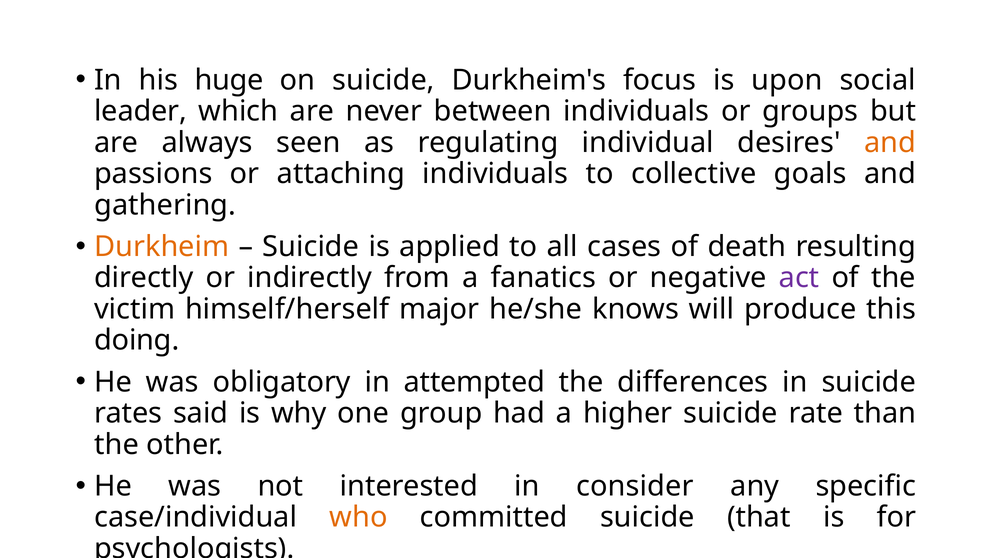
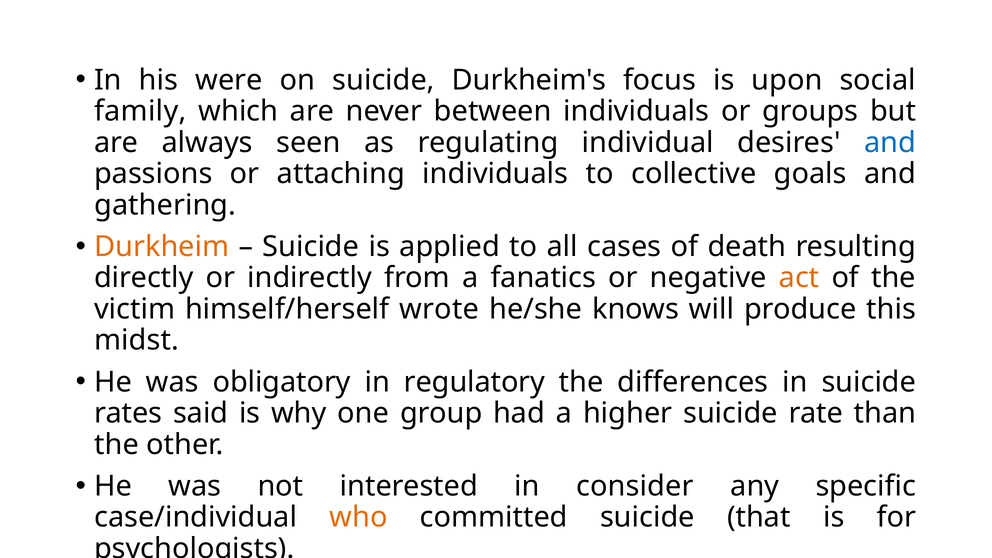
huge: huge -> were
leader: leader -> family
and at (890, 143) colour: orange -> blue
act colour: purple -> orange
major: major -> wrote
doing: doing -> midst
attempted: attempted -> regulatory
